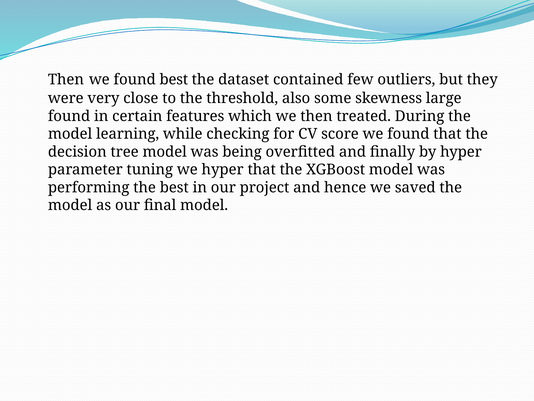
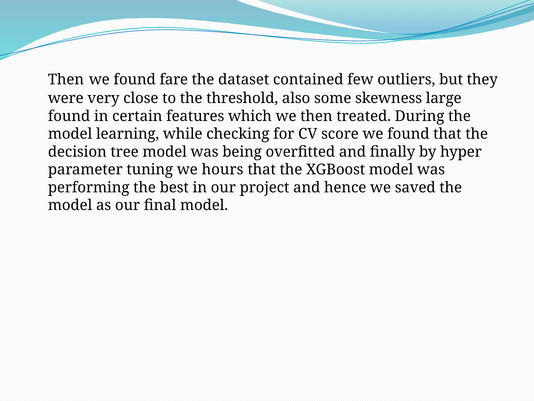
found best: best -> fare
we hyper: hyper -> hours
